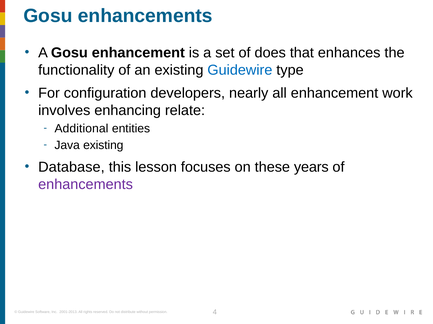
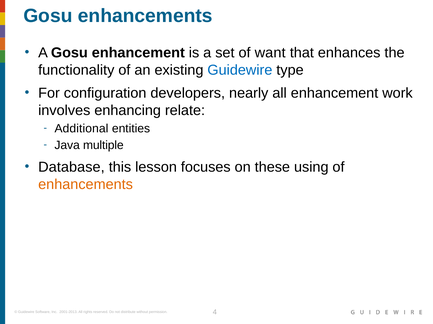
does: does -> want
Java existing: existing -> multiple
years: years -> using
enhancements at (86, 185) colour: purple -> orange
